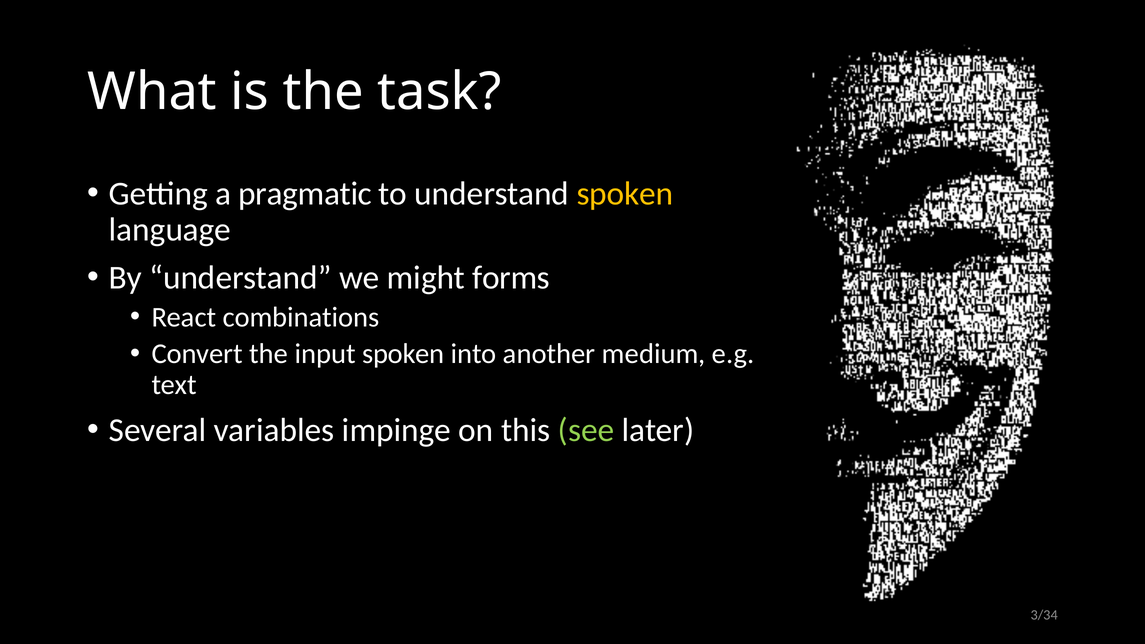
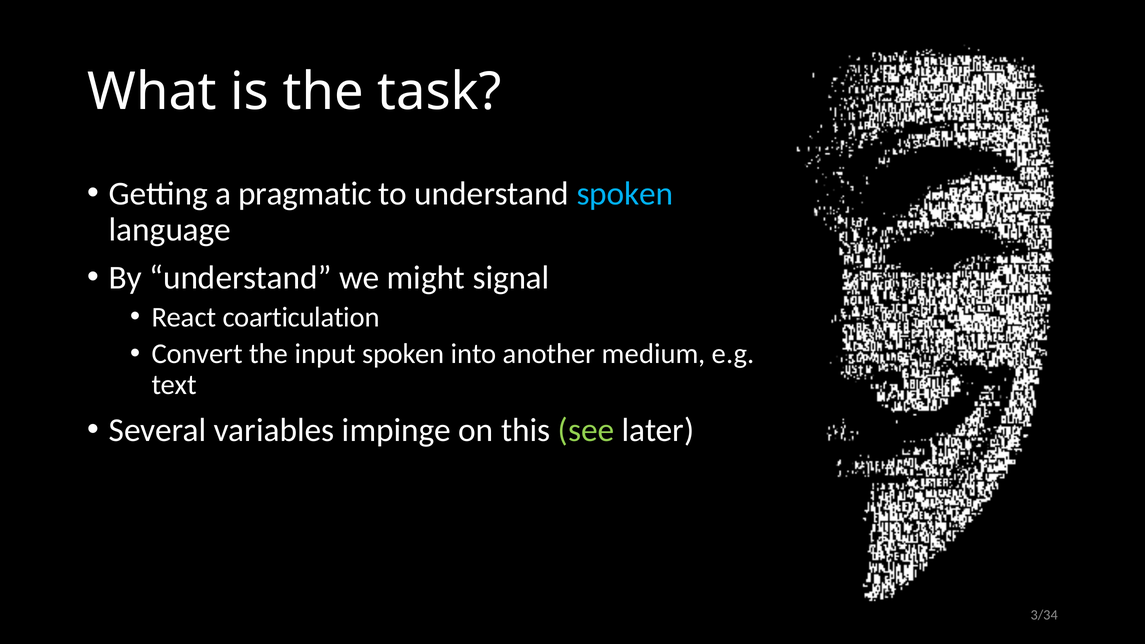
spoken at (625, 194) colour: yellow -> light blue
forms: forms -> signal
combinations: combinations -> coarticulation
